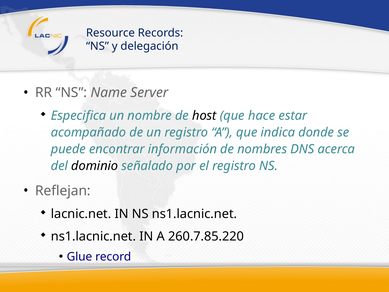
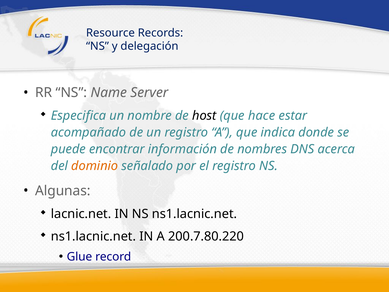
dominio colour: black -> orange
Reflejan: Reflejan -> Algunas
260.7.85.220: 260.7.85.220 -> 200.7.80.220
